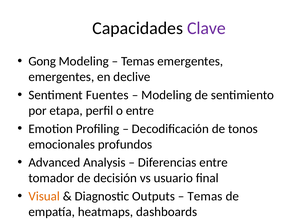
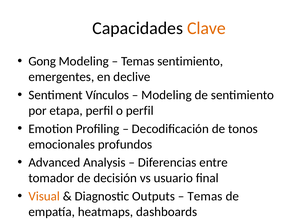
Clave colour: purple -> orange
Temas emergentes: emergentes -> sentimiento
Fuentes: Fuentes -> Vínculos
o entre: entre -> perfil
